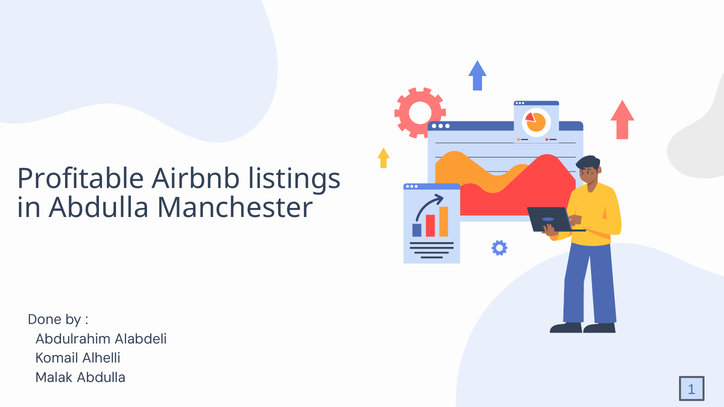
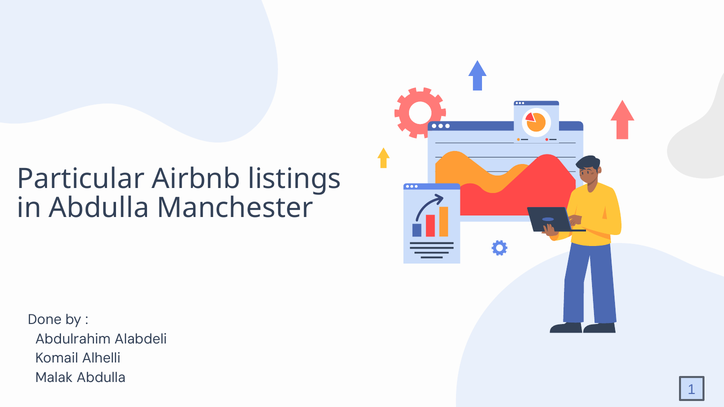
Profitable: Profitable -> Particular
